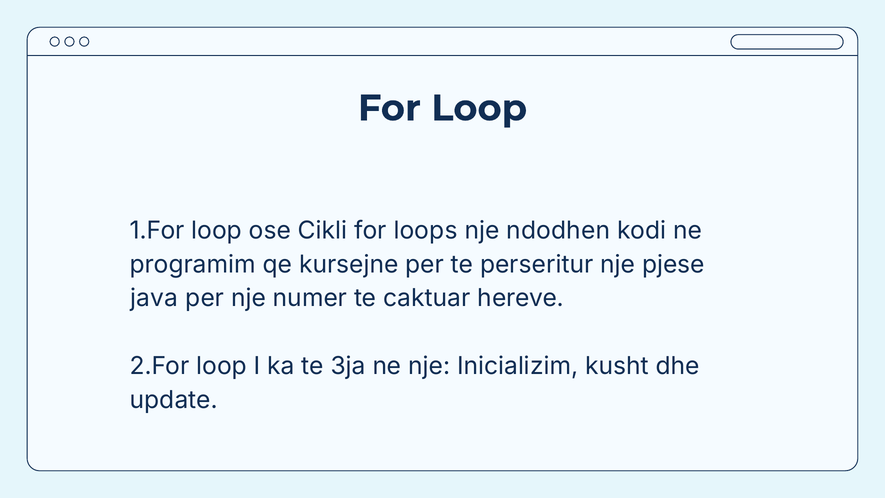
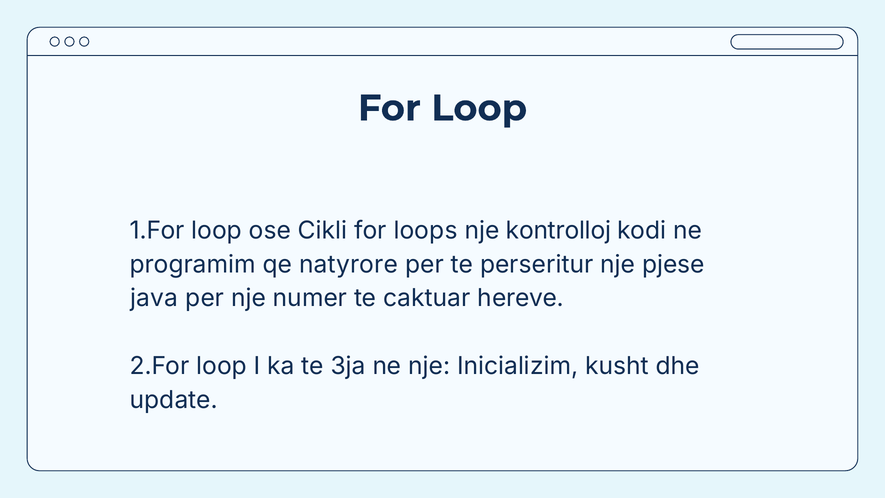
ndodhen: ndodhen -> kontrolloj
kursejne: kursejne -> natyrore
